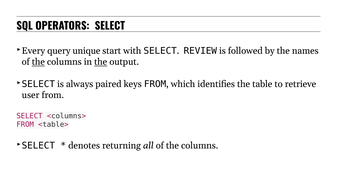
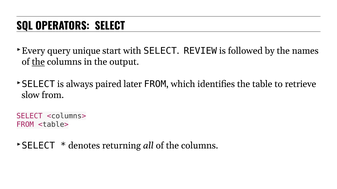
the at (101, 62) underline: present -> none
keys: keys -> later
user: user -> slow
